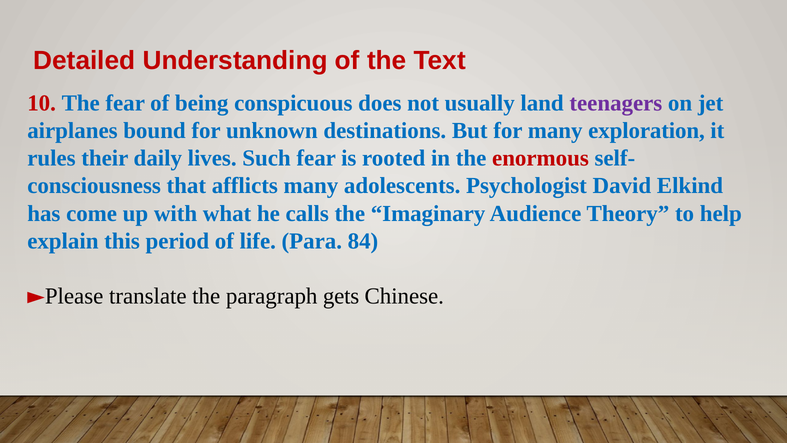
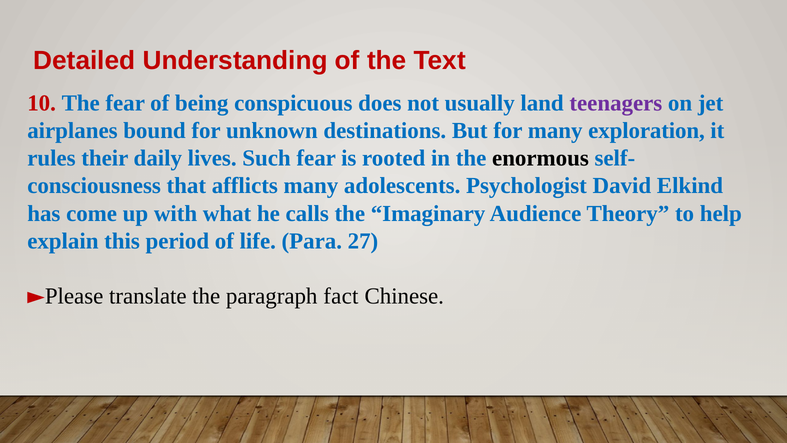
enormous colour: red -> black
84: 84 -> 27
gets: gets -> fact
